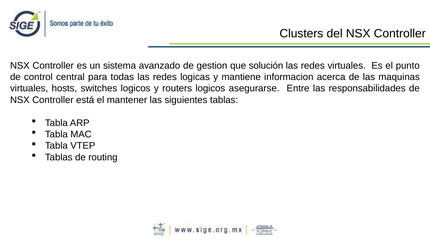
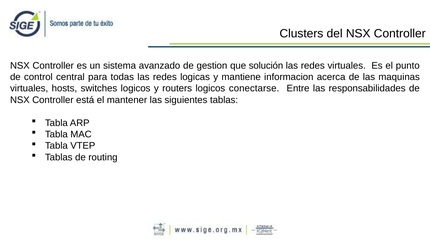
asegurarse: asegurarse -> conectarse
